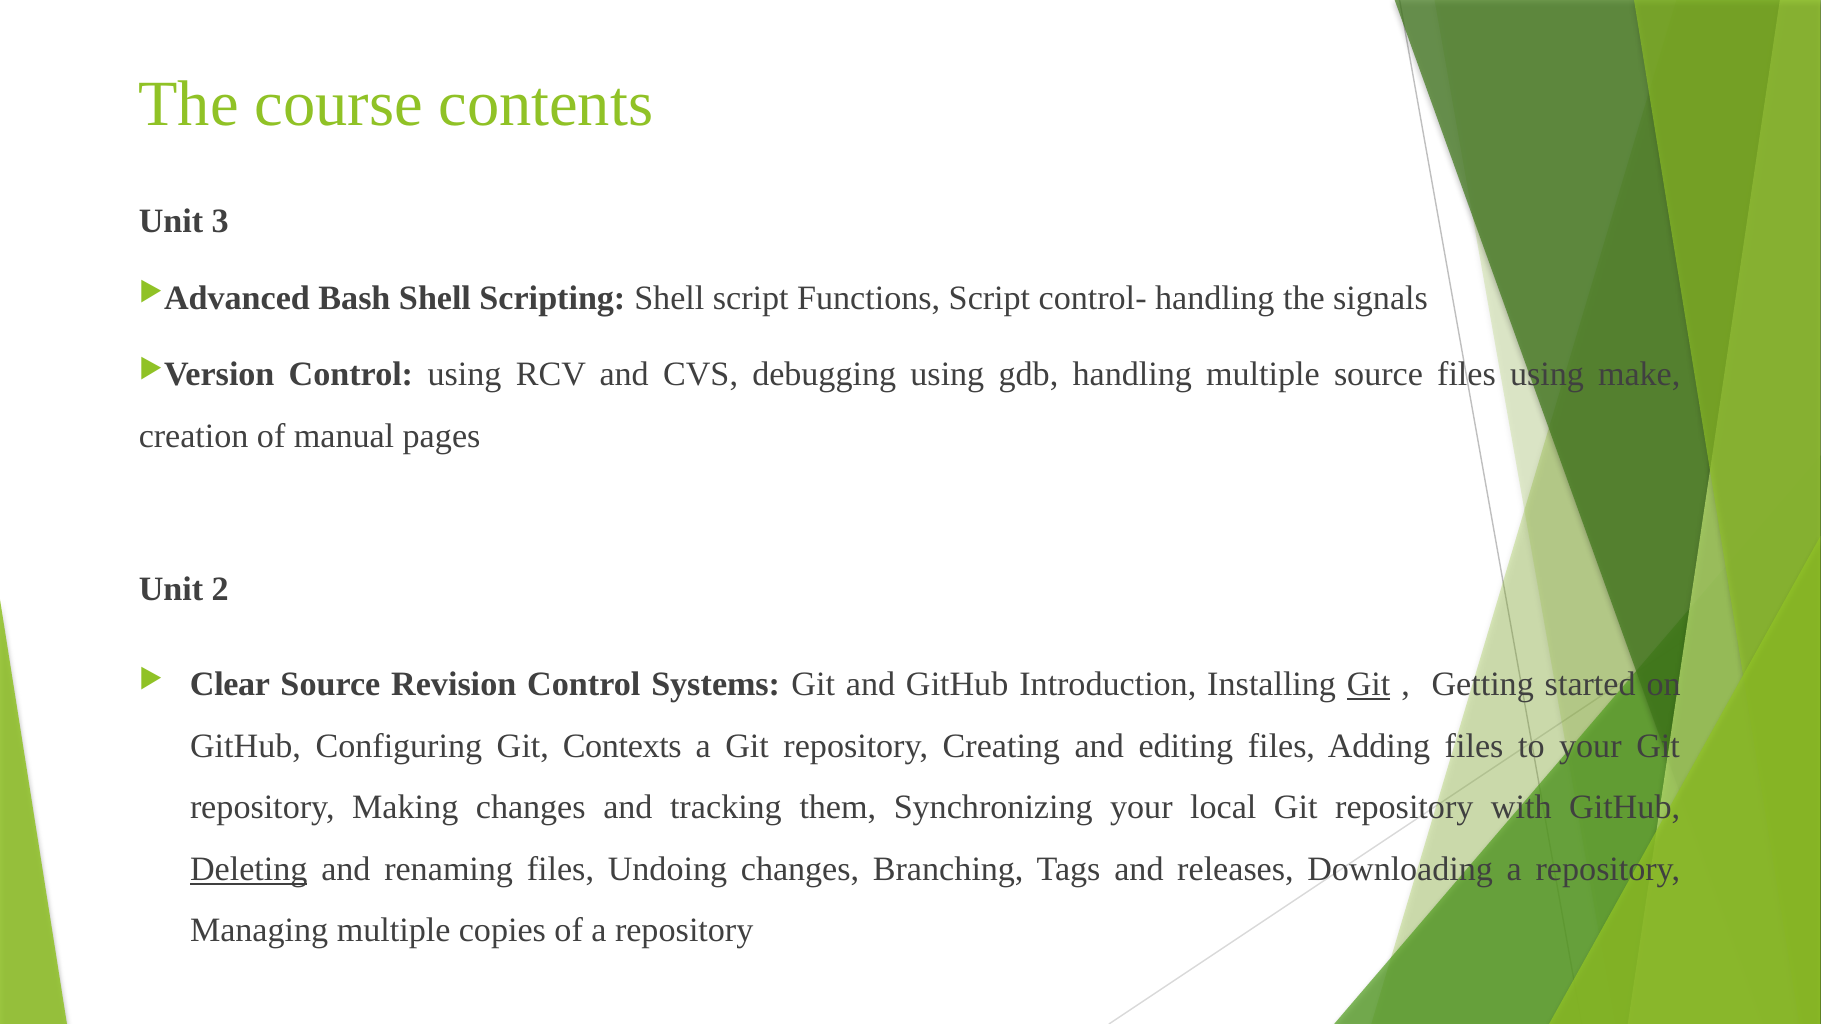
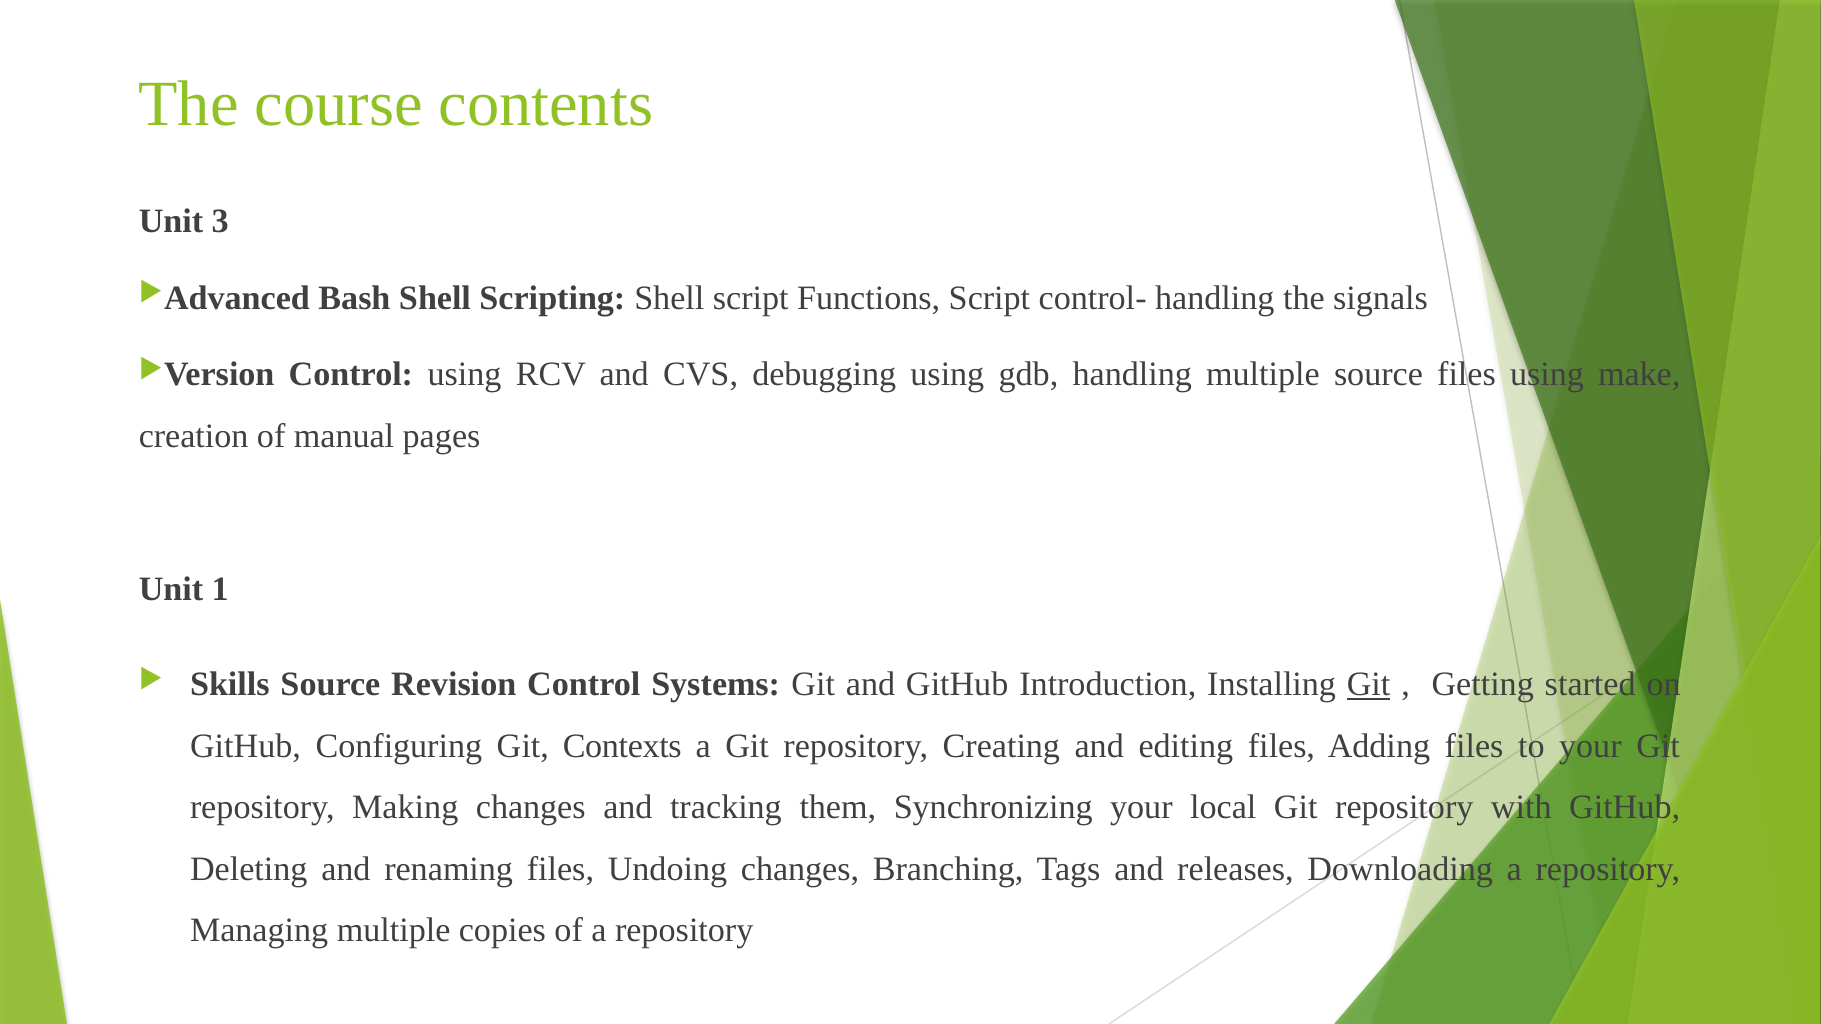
2: 2 -> 1
Clear: Clear -> Skills
Deleting underline: present -> none
